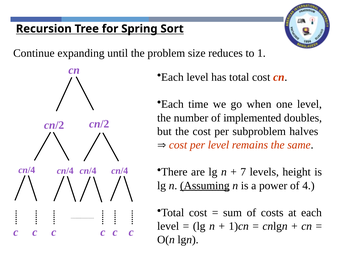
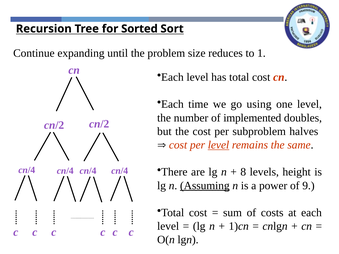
Spring: Spring -> Sorted
when: when -> using
level at (219, 145) underline: none -> present
7: 7 -> 8
4: 4 -> 9
